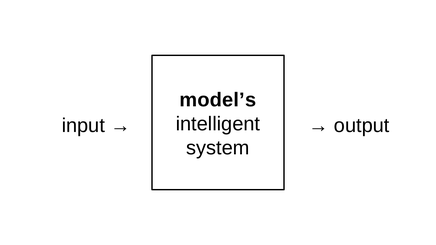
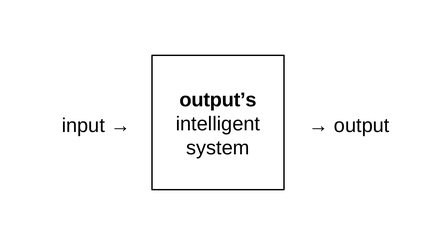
model’s: model’s -> output’s
